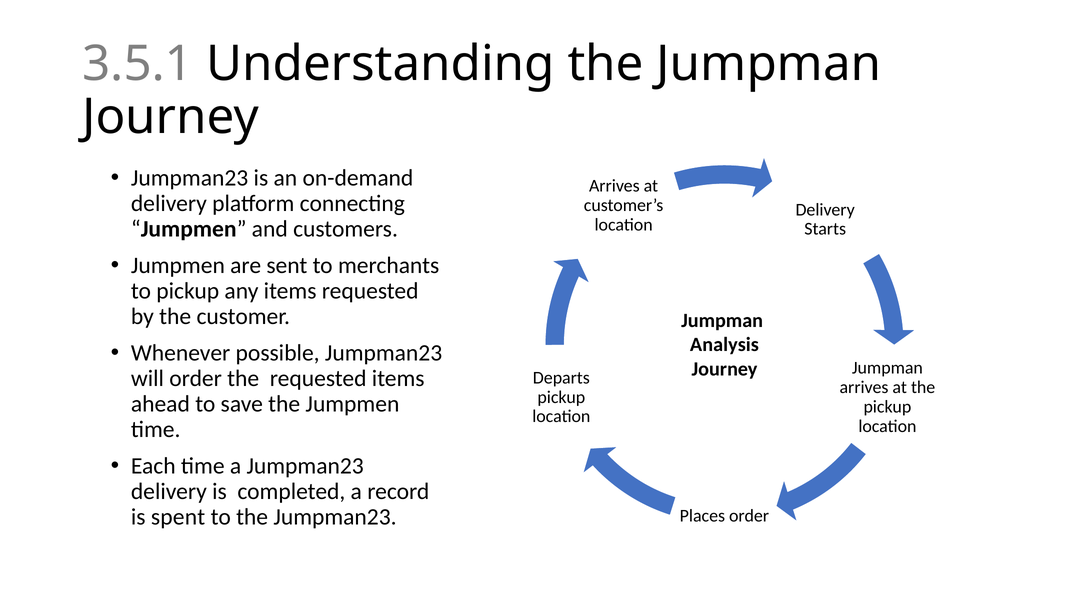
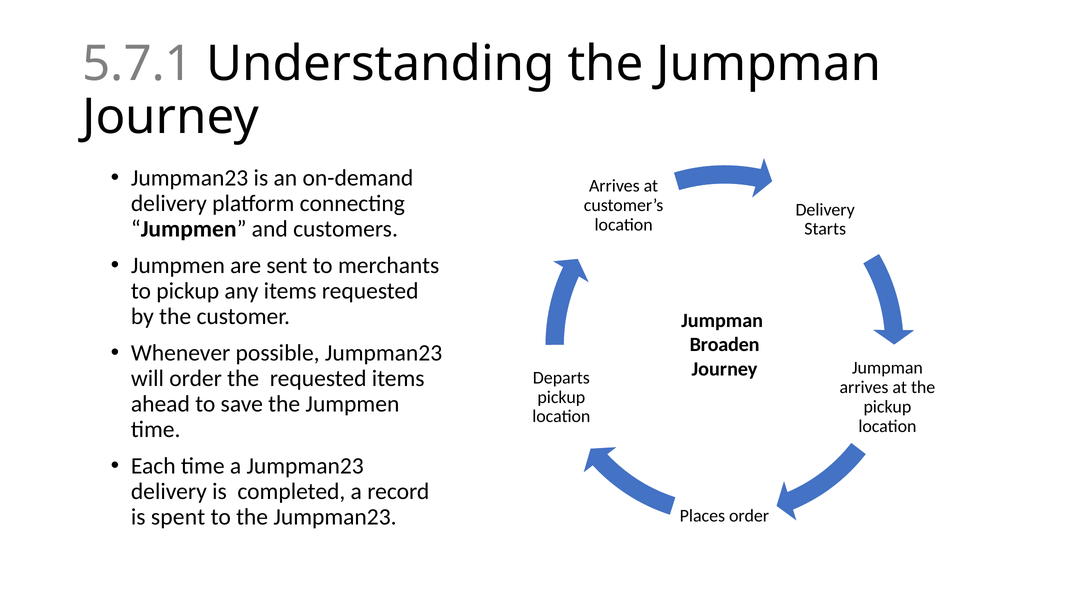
3.5.1: 3.5.1 -> 5.7.1
Analysis: Analysis -> Broaden
